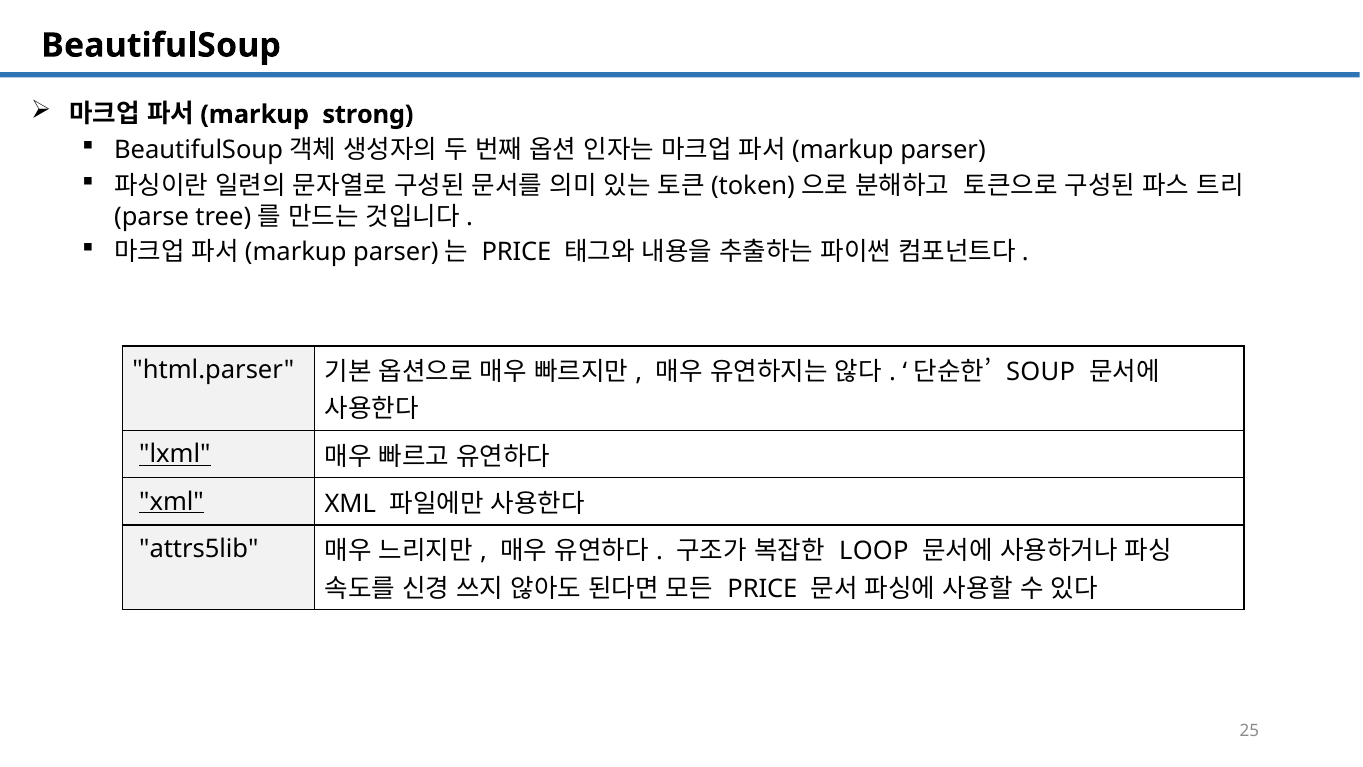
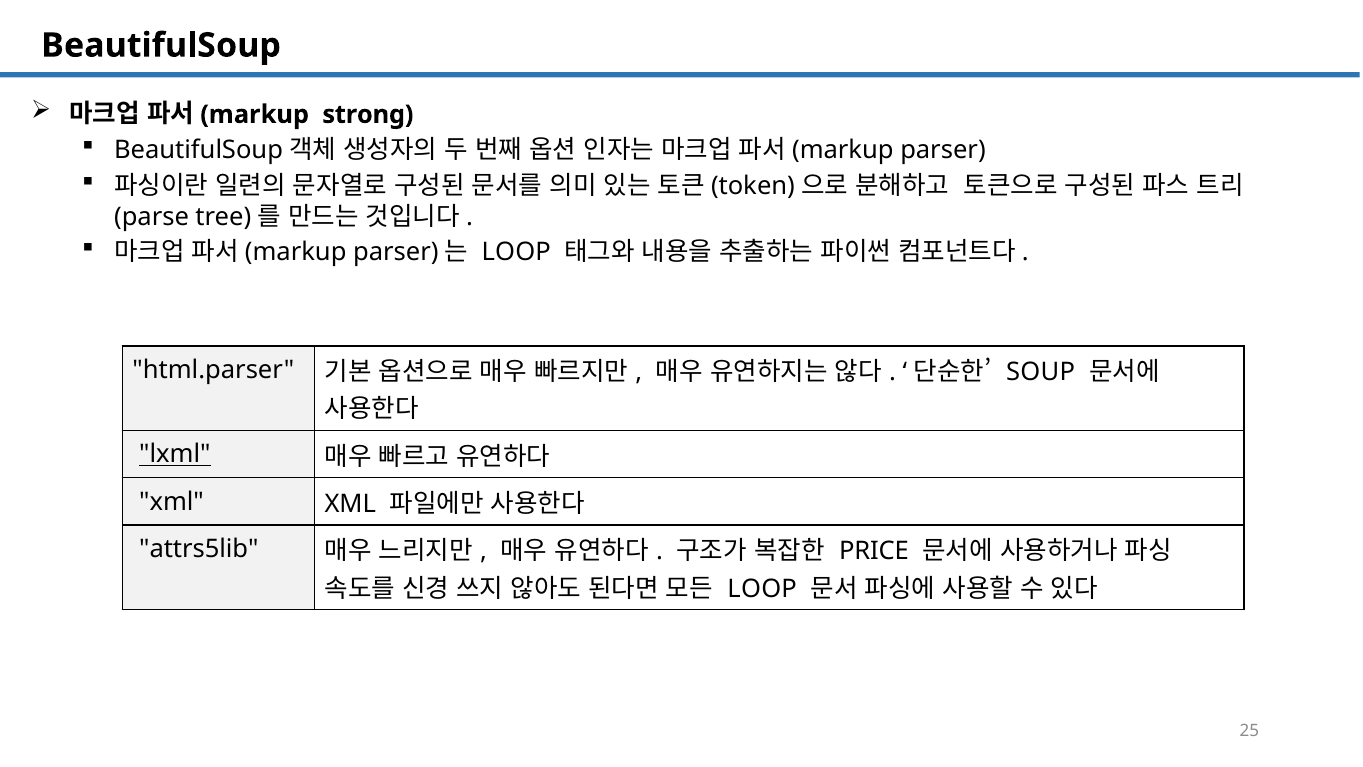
PRICE at (516, 252): PRICE -> LOOP
xml at (172, 501) underline: present -> none
LOOP: LOOP -> PRICE
PRICE at (762, 588): PRICE -> LOOP
